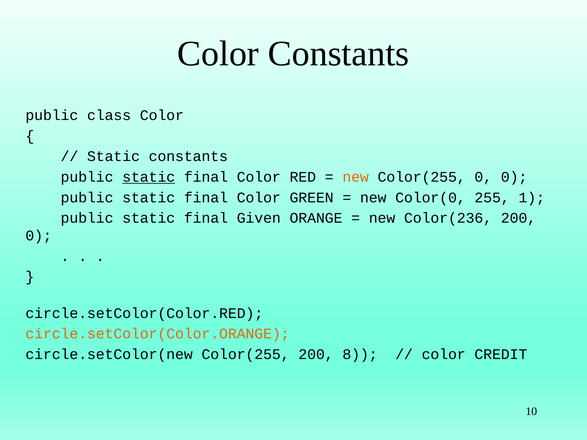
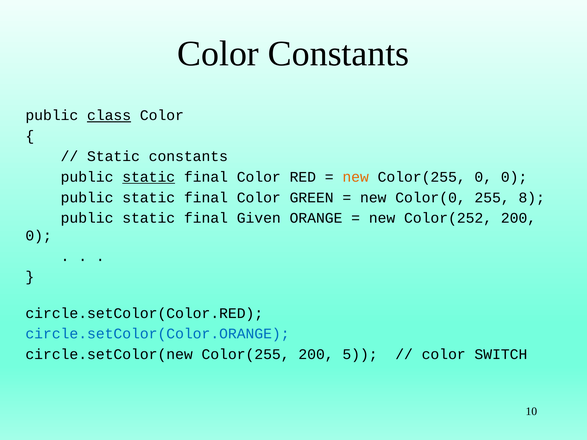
class underline: none -> present
1: 1 -> 8
Color(236: Color(236 -> Color(252
circle.setColor(Color.ORANGE colour: orange -> blue
8: 8 -> 5
CREDIT: CREDIT -> SWITCH
